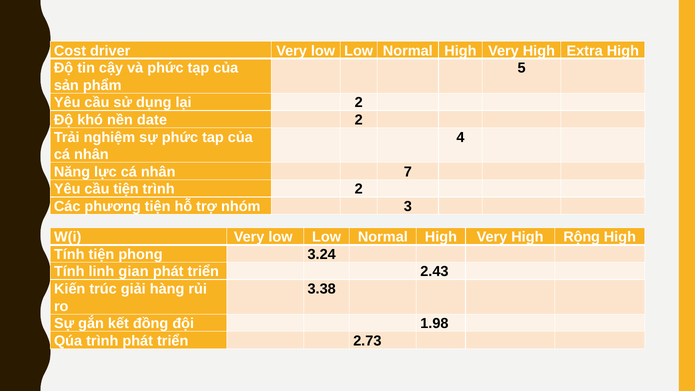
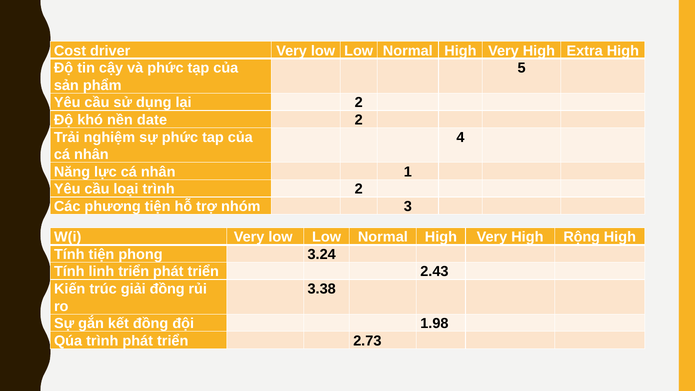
7: 7 -> 1
cầu tiện: tiện -> loại
linh gian: gian -> triển
giải hàng: hàng -> đồng
